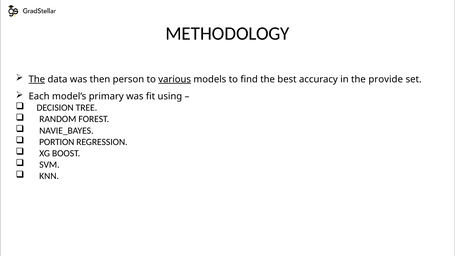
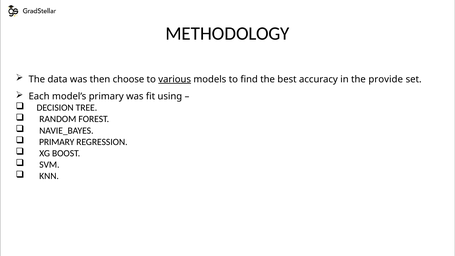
The at (37, 79) underline: present -> none
person: person -> choose
PORTION at (57, 142): PORTION -> PRIMARY
